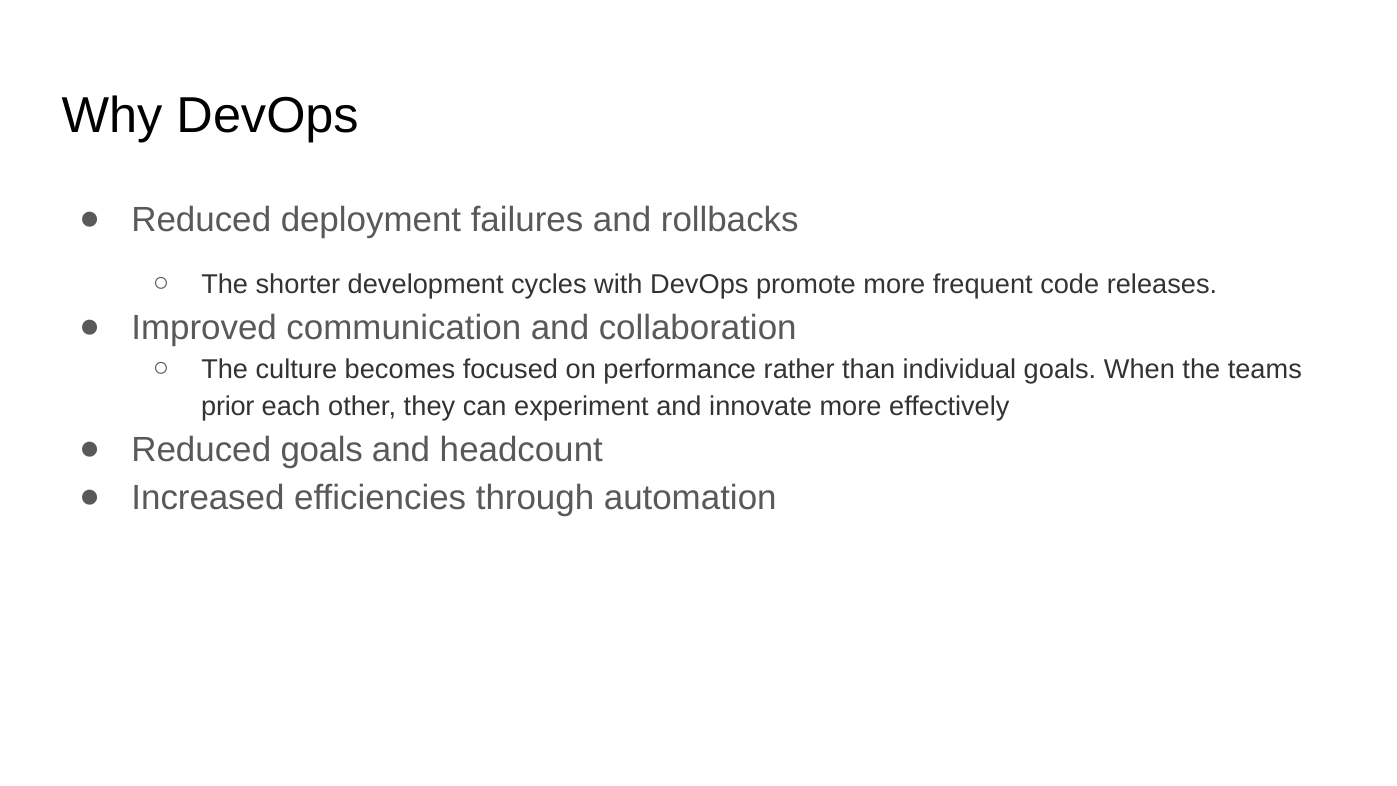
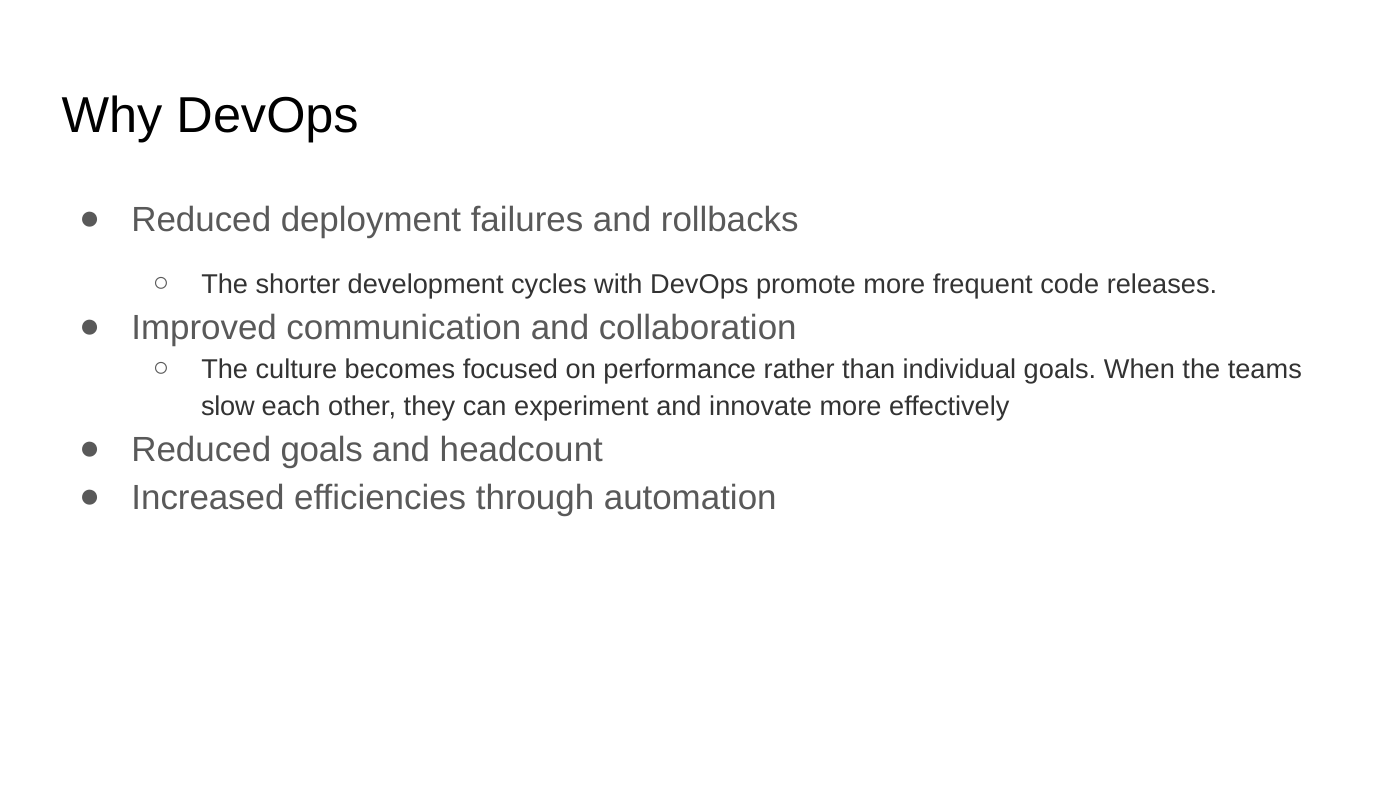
prior: prior -> slow
